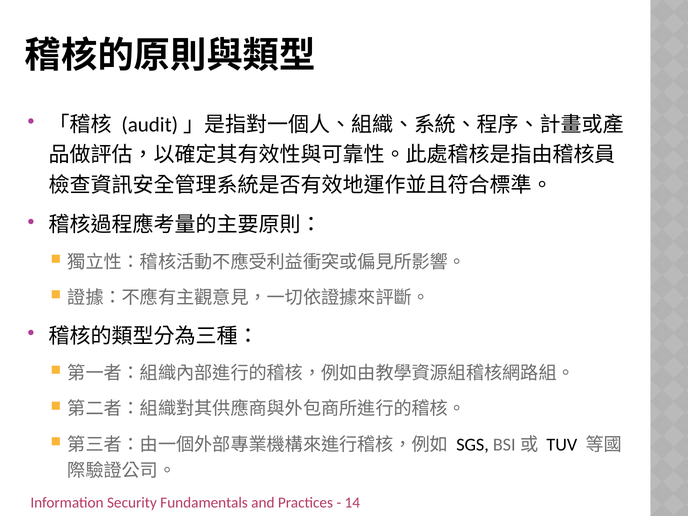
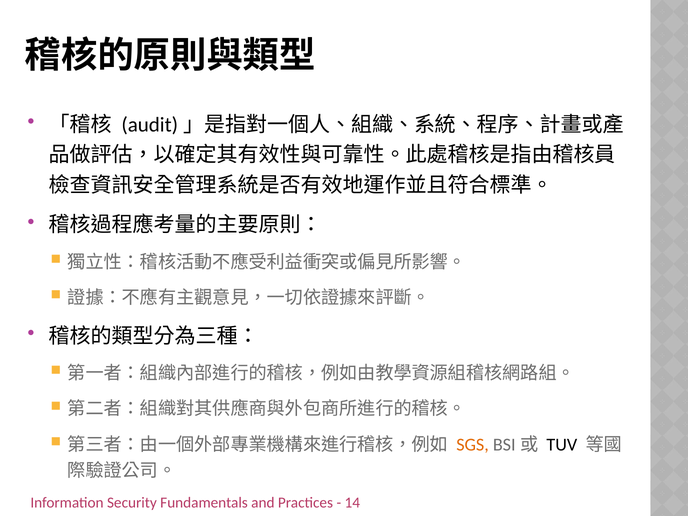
SGS colour: black -> orange
